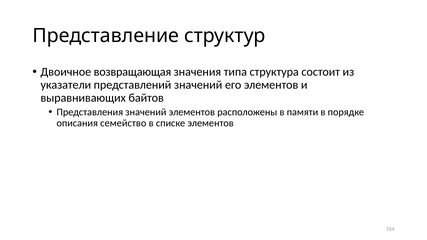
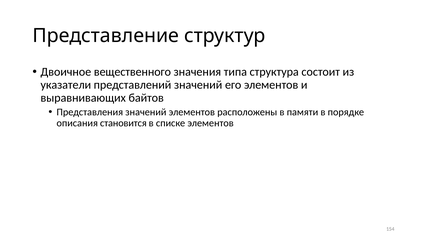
возвращающая: возвращающая -> вещественного
семейство: семейство -> становится
